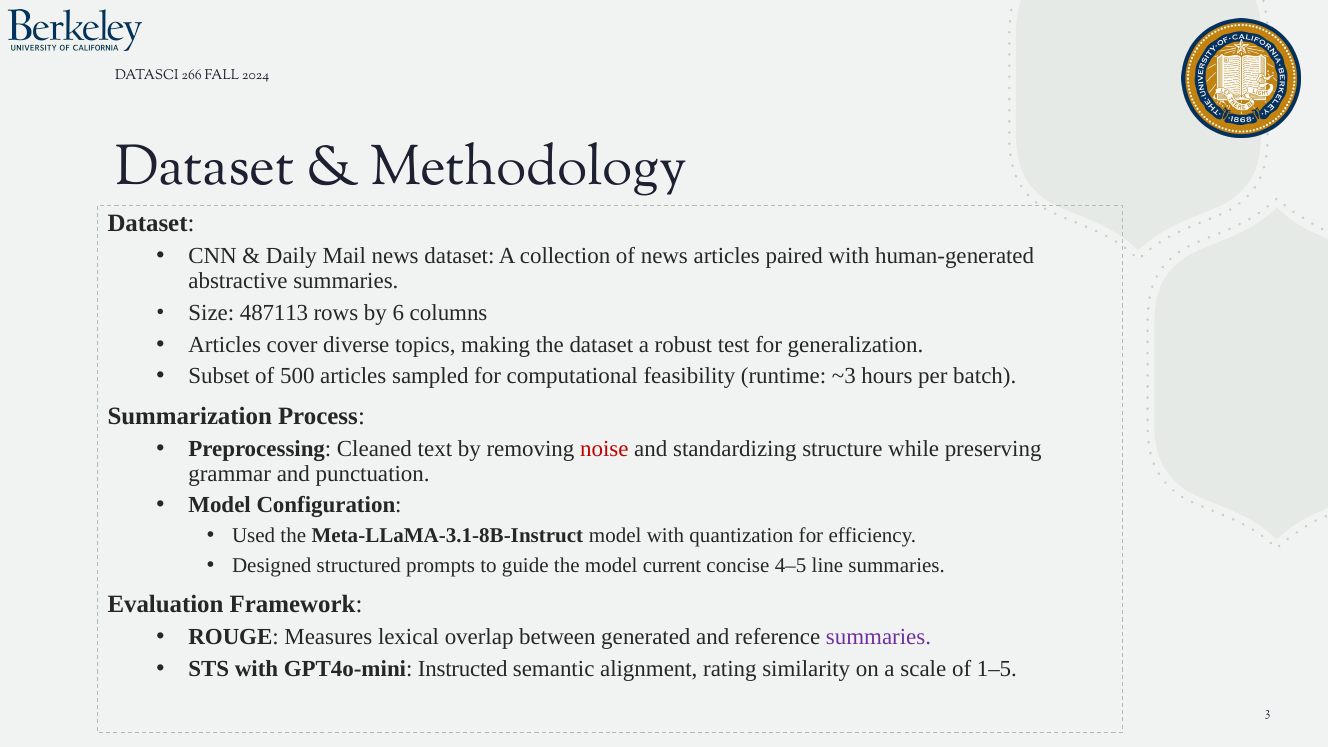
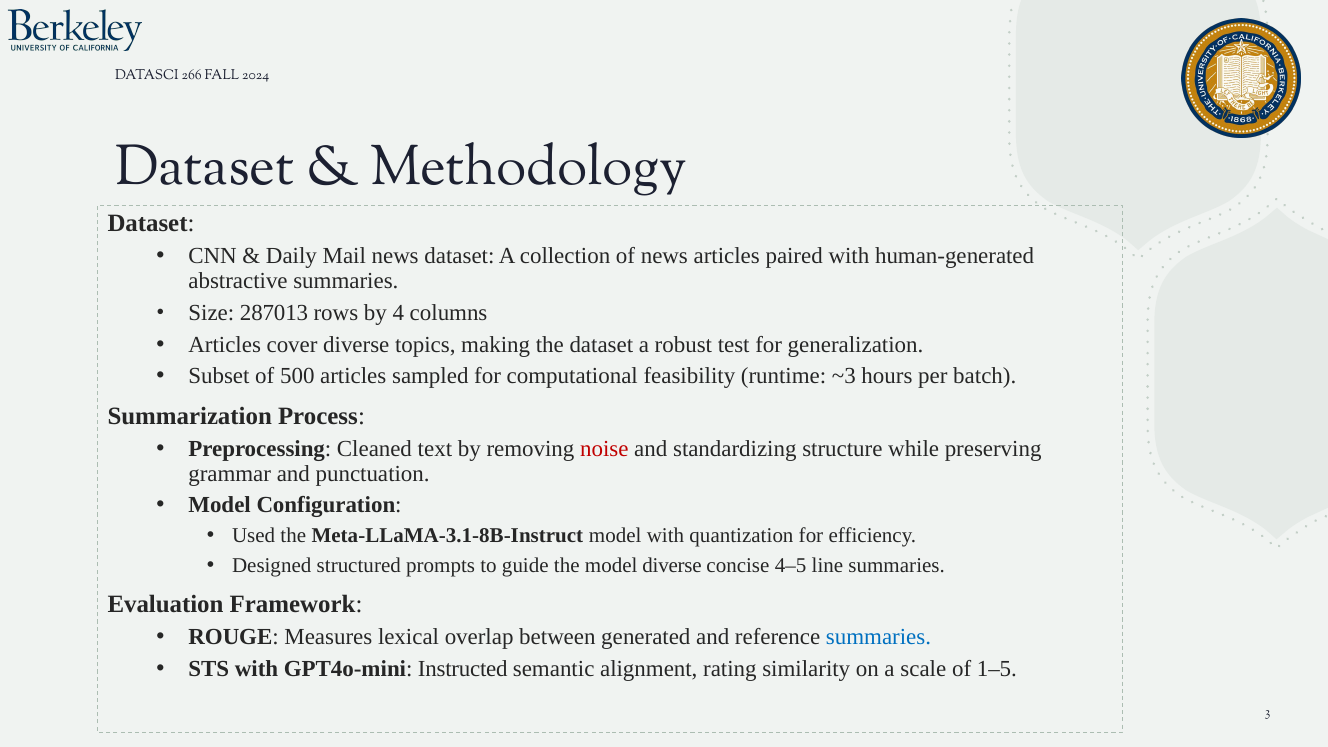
487113: 487113 -> 287013
6: 6 -> 4
model current: current -> diverse
summaries at (879, 637) colour: purple -> blue
